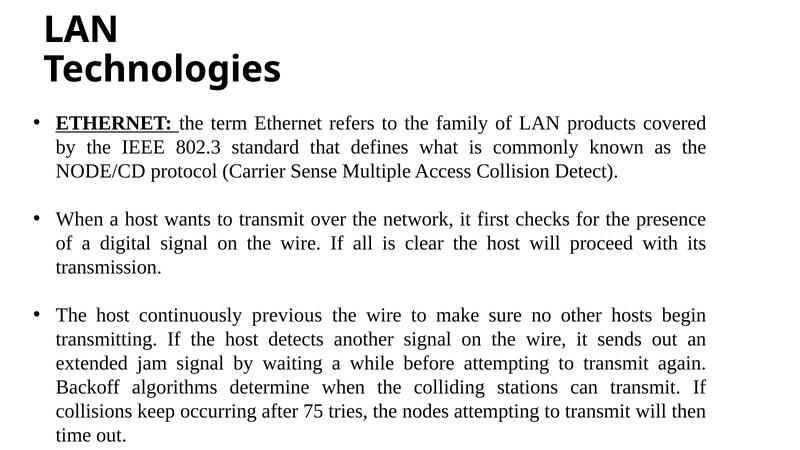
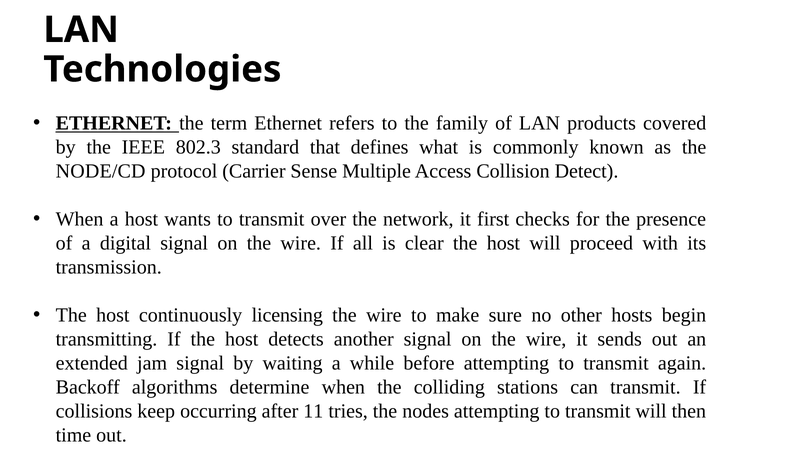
previous: previous -> licensing
75: 75 -> 11
